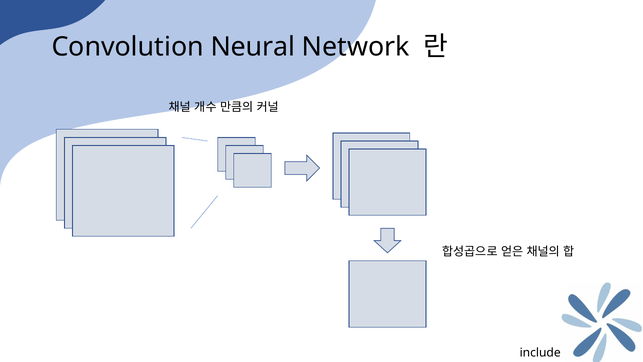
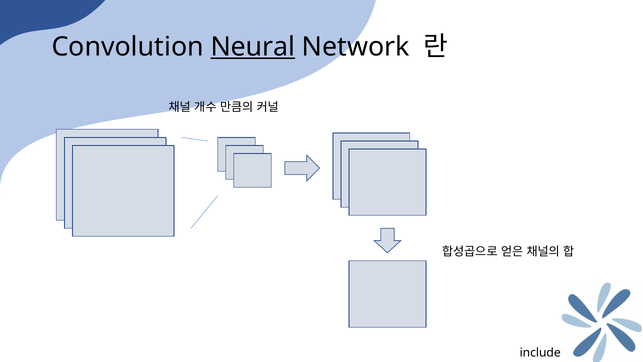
Neural underline: none -> present
